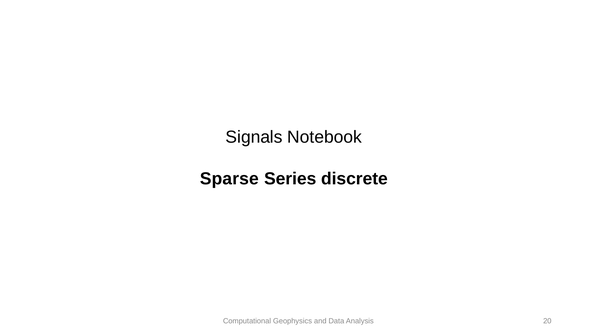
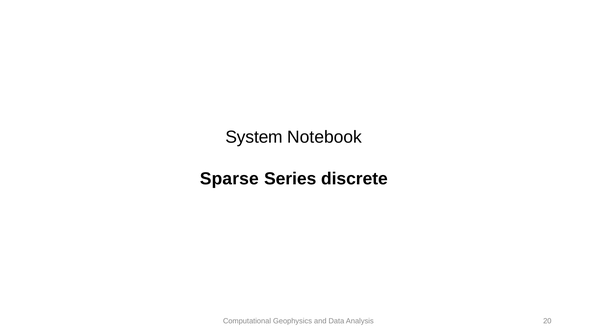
Signals: Signals -> System
